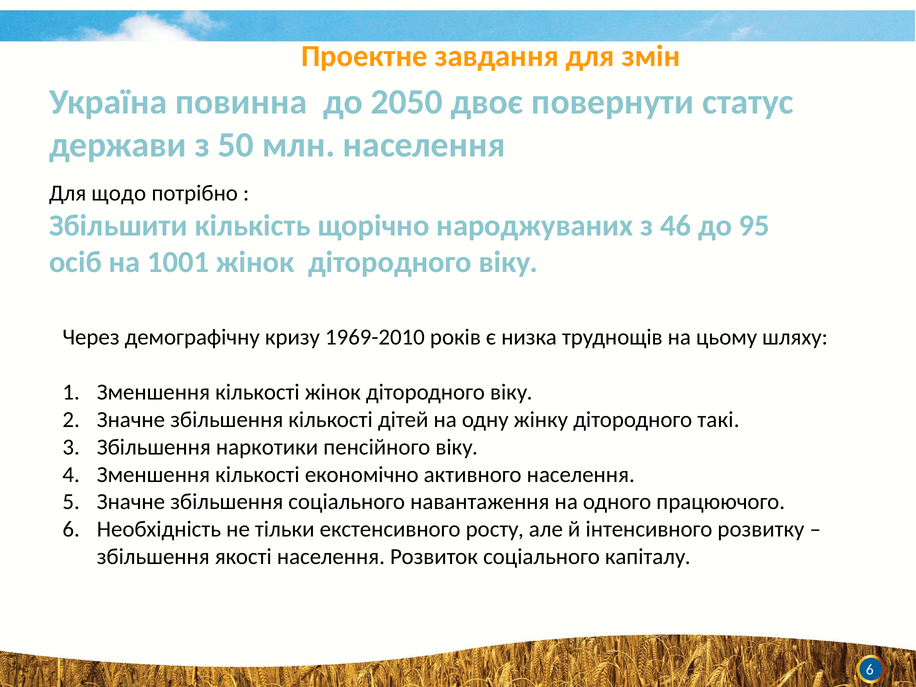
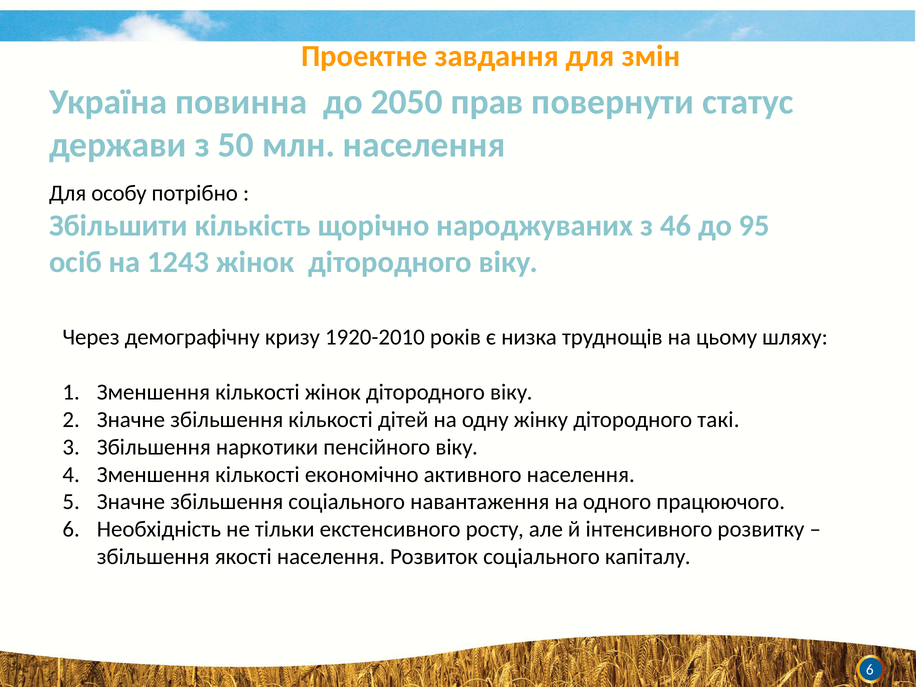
двоє: двоє -> прав
щодо: щодо -> особу
1001: 1001 -> 1243
1969-2010: 1969-2010 -> 1920-2010
